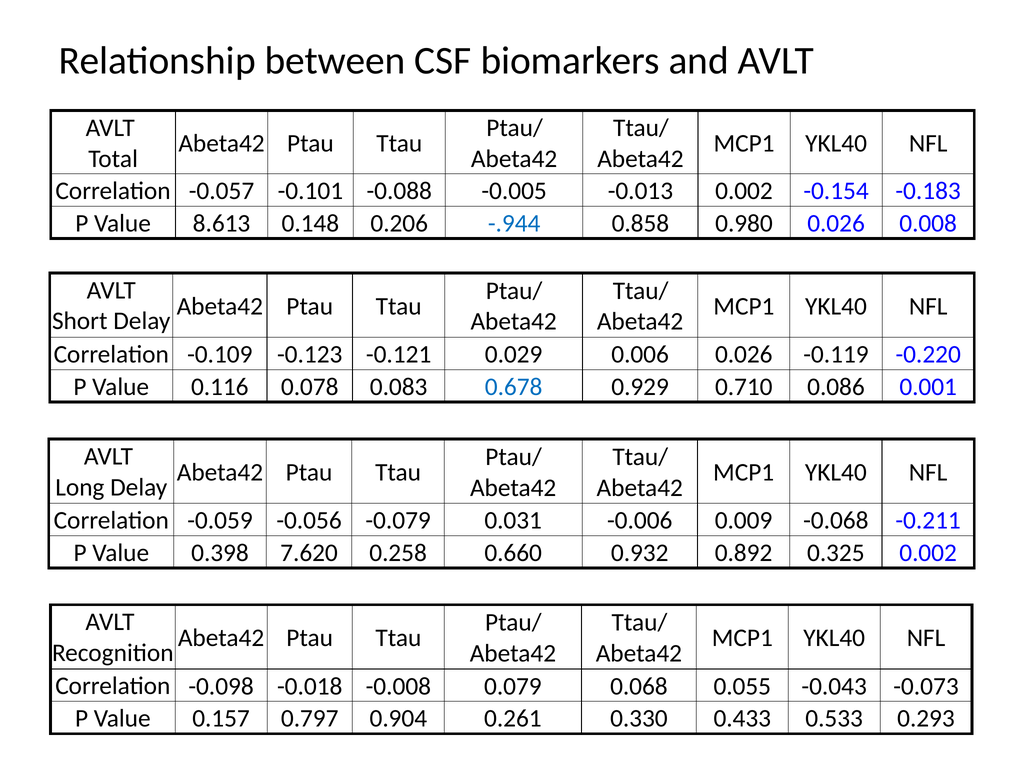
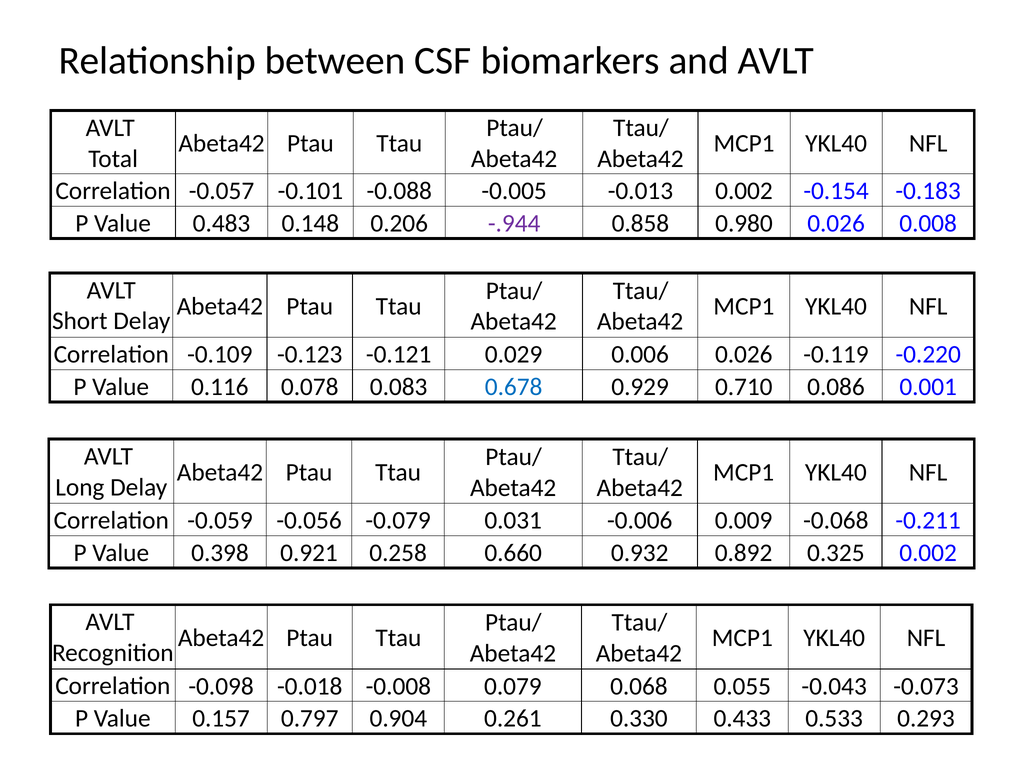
8.613: 8.613 -> 0.483
-.944 colour: blue -> purple
7.620: 7.620 -> 0.921
